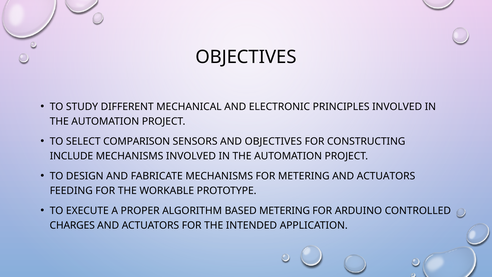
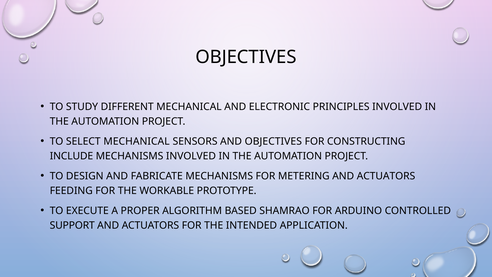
SELECT COMPARISON: COMPARISON -> MECHANICAL
BASED METERING: METERING -> SHAMRAO
CHARGES: CHARGES -> SUPPORT
